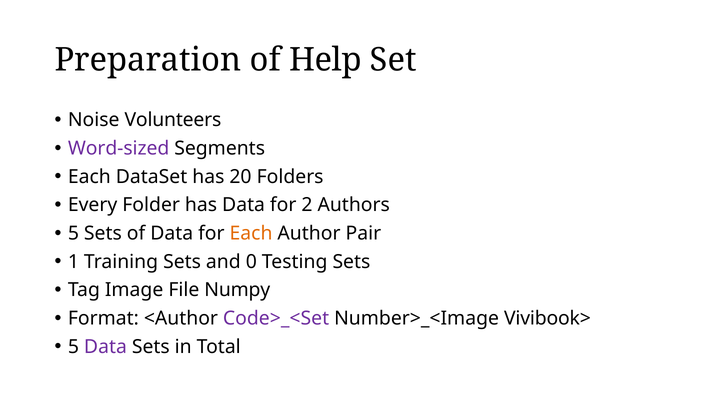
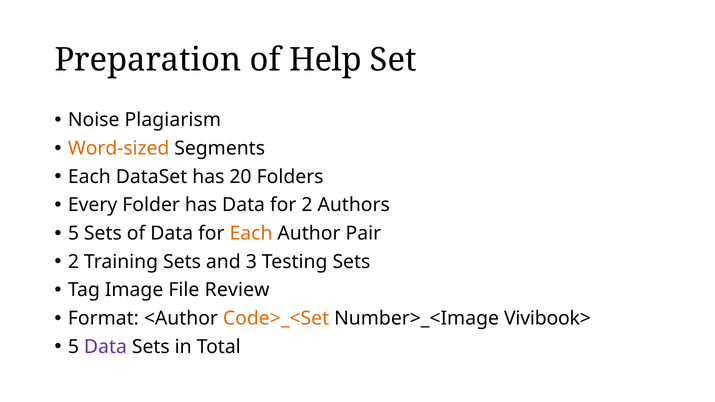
Volunteers: Volunteers -> Plagiarism
Word-sized colour: purple -> orange
1 at (73, 262): 1 -> 2
0: 0 -> 3
Numpy: Numpy -> Review
Code>_<Set colour: purple -> orange
